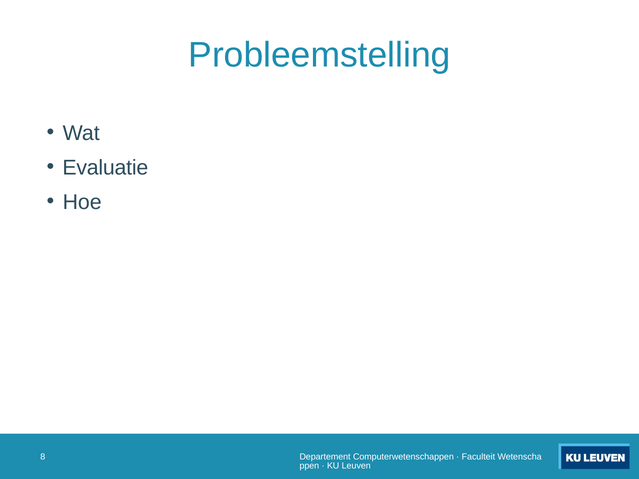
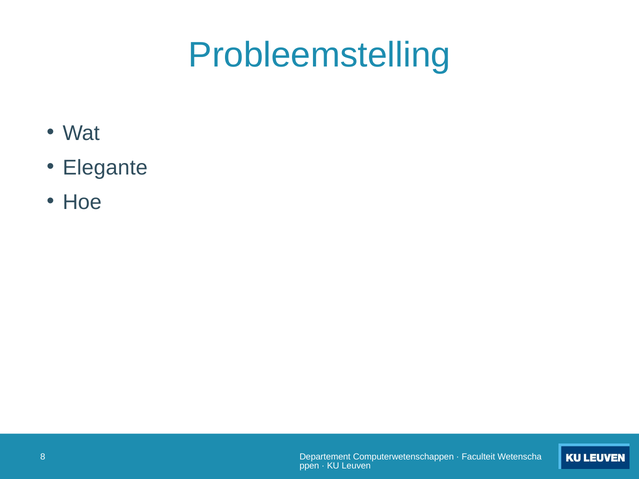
Evaluatie: Evaluatie -> Elegante
